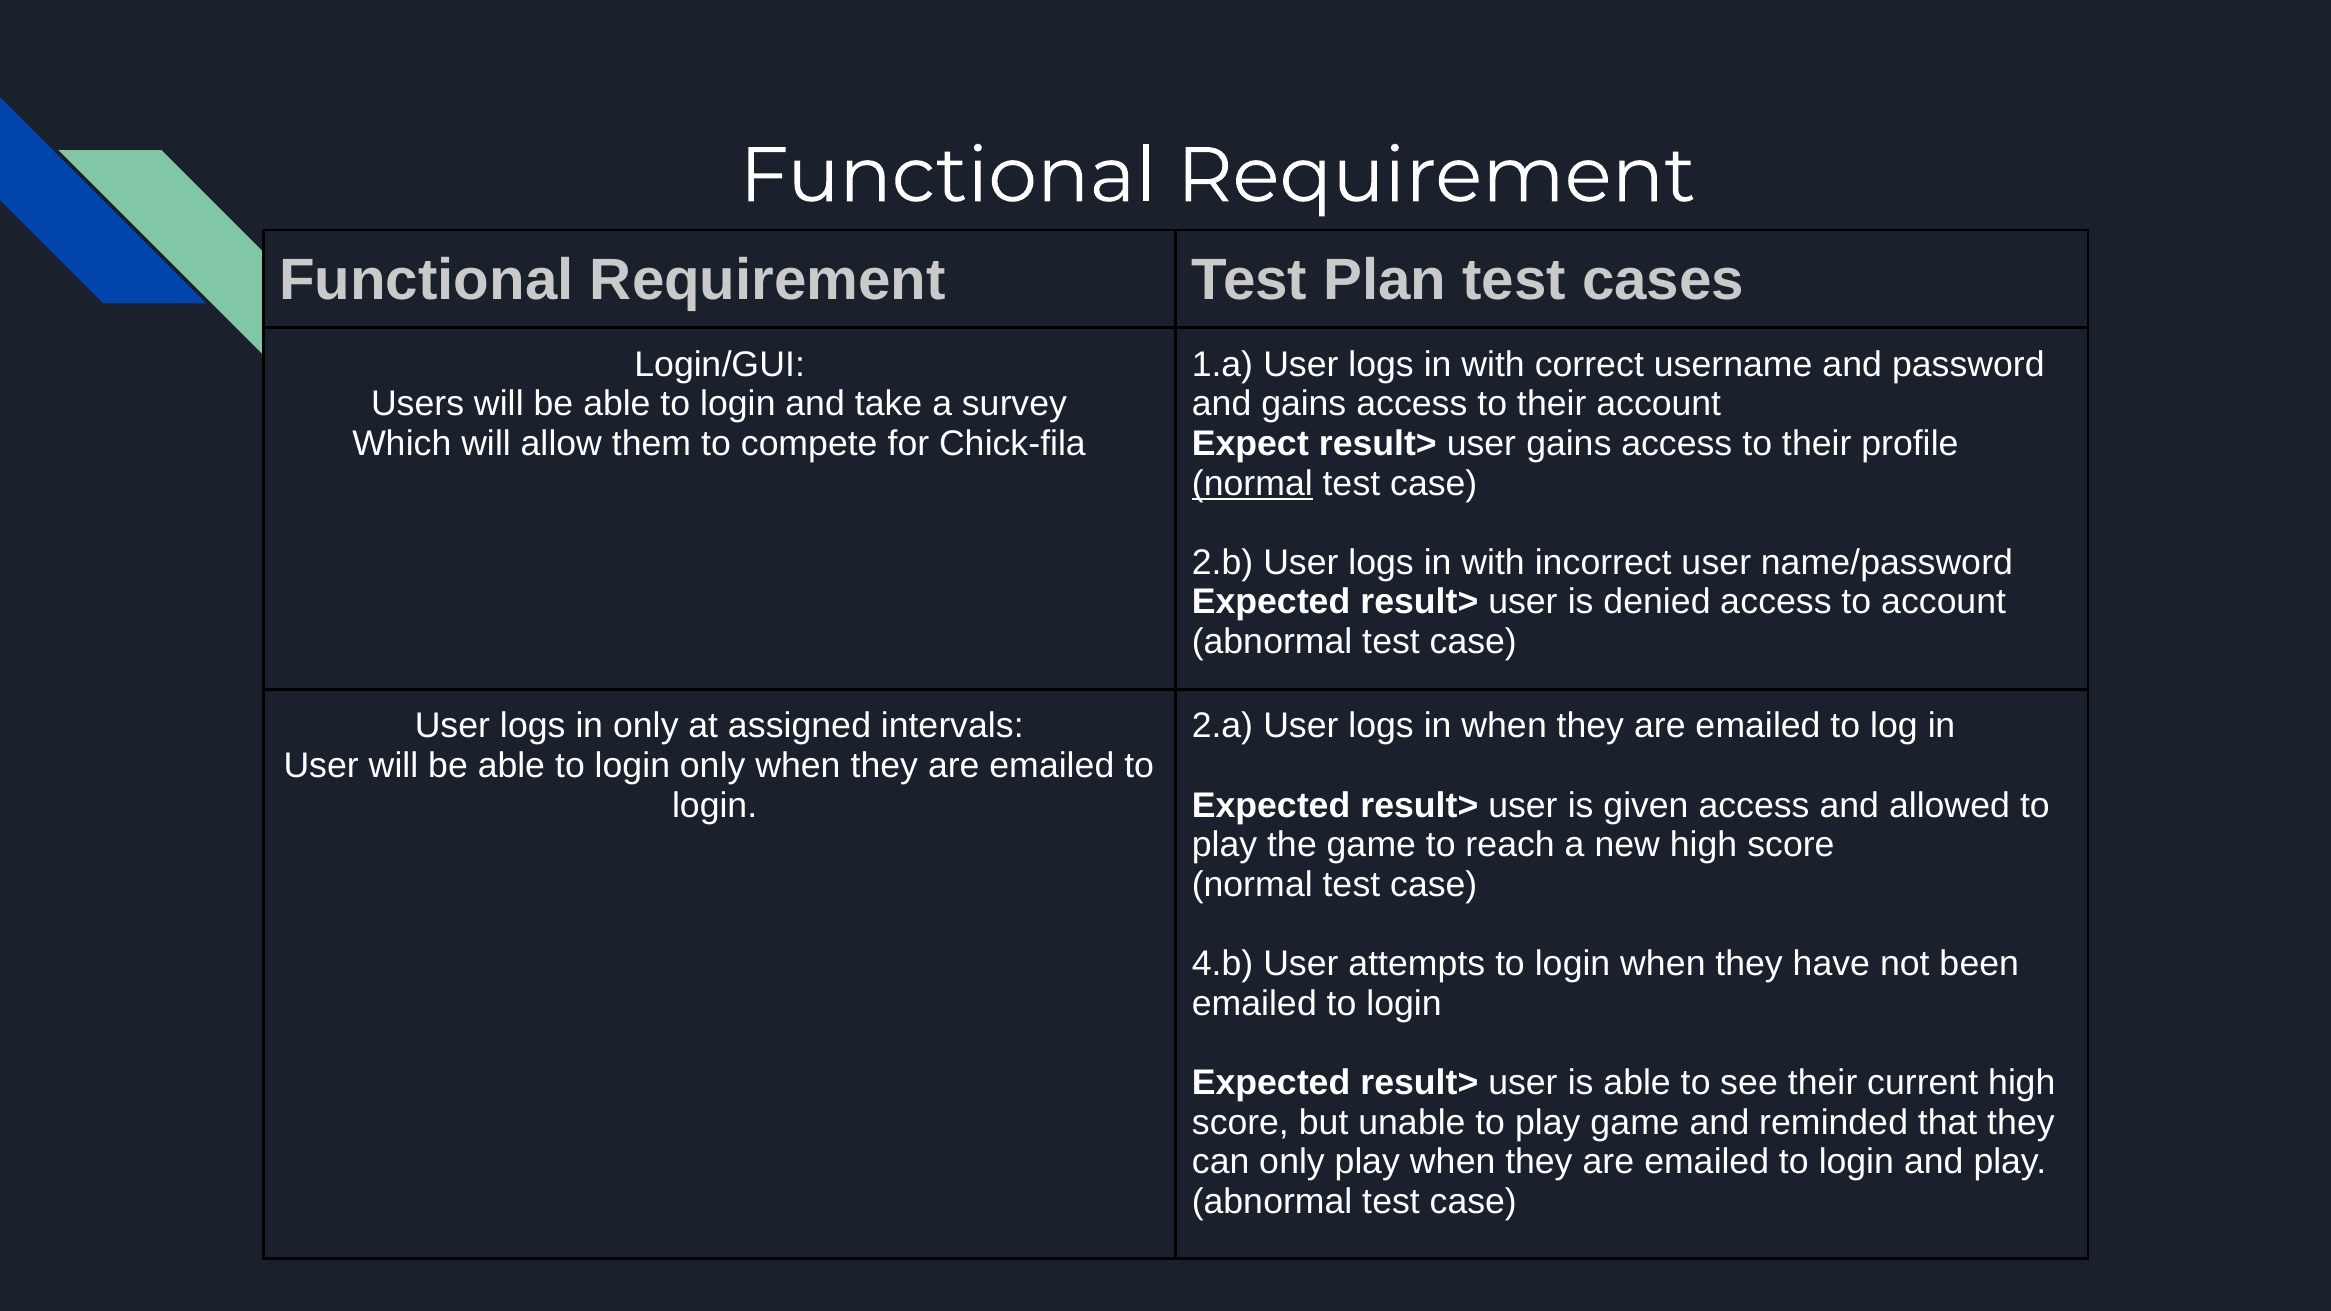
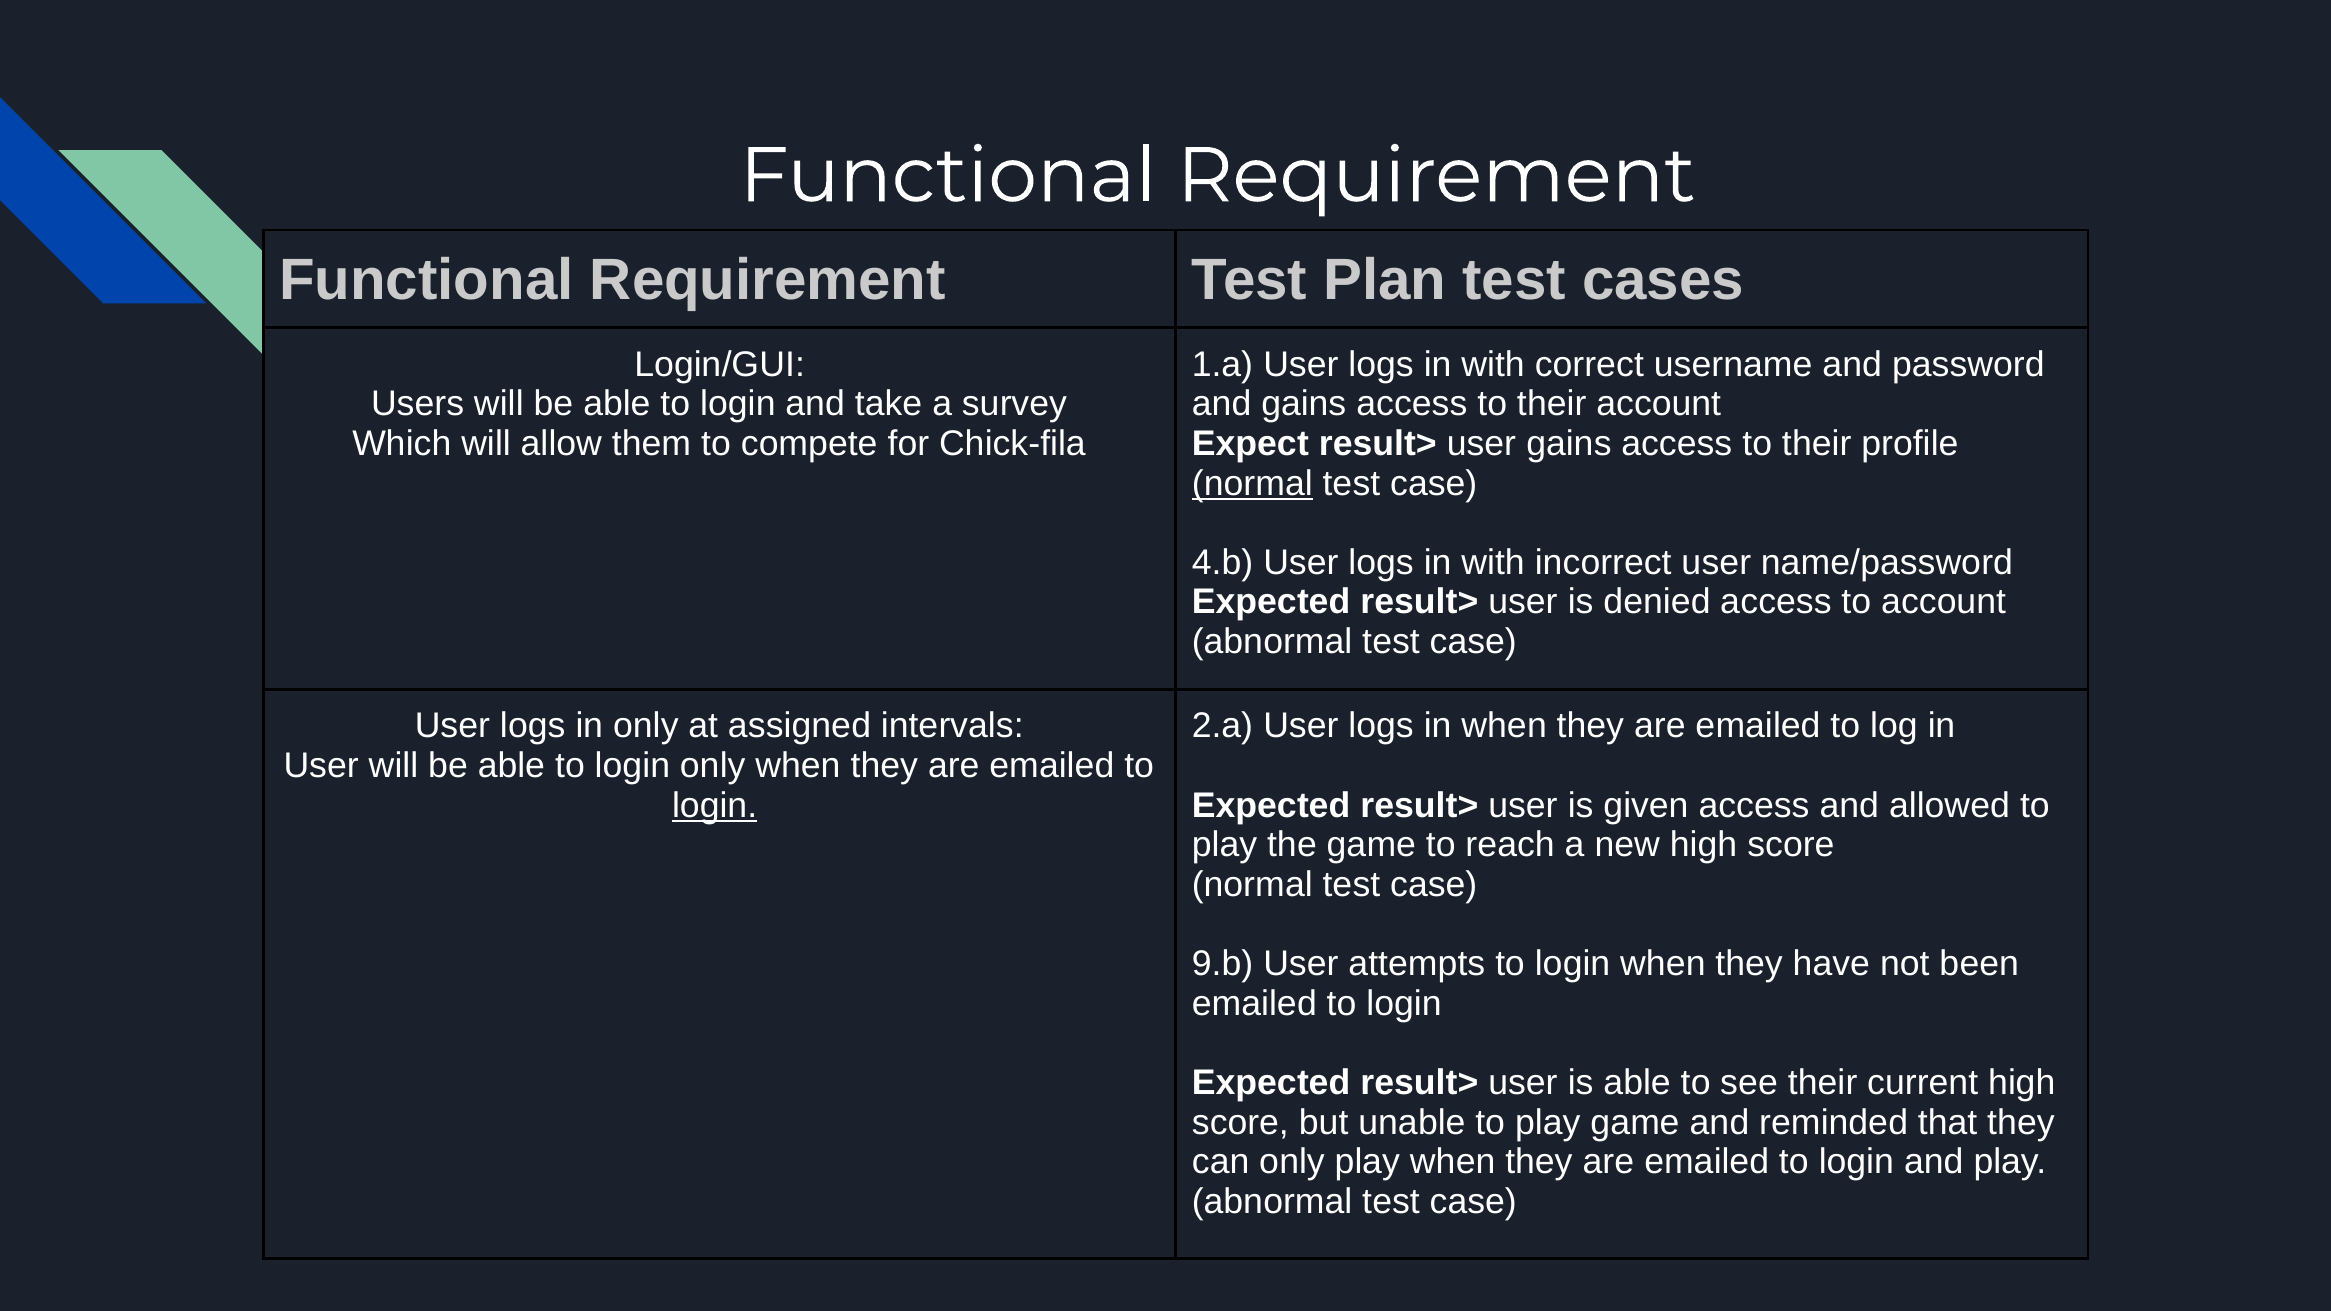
2.b: 2.b -> 4.b
login at (715, 806) underline: none -> present
4.b: 4.b -> 9.b
